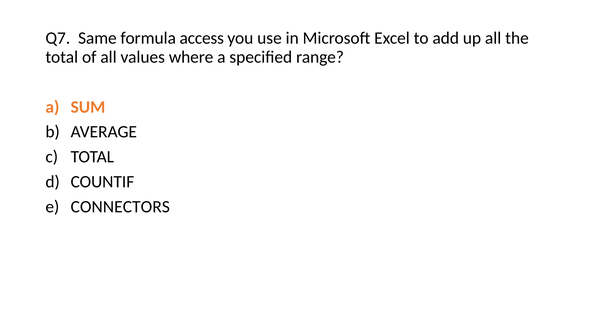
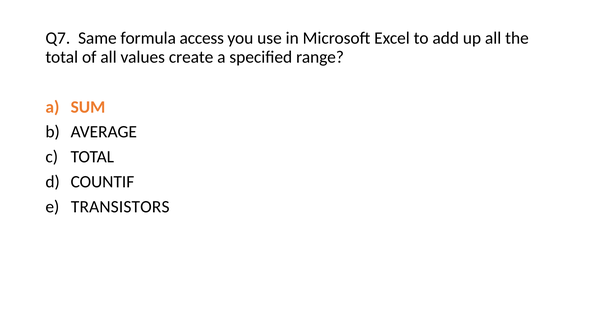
where: where -> create
CONNECTORS: CONNECTORS -> TRANSISTORS
